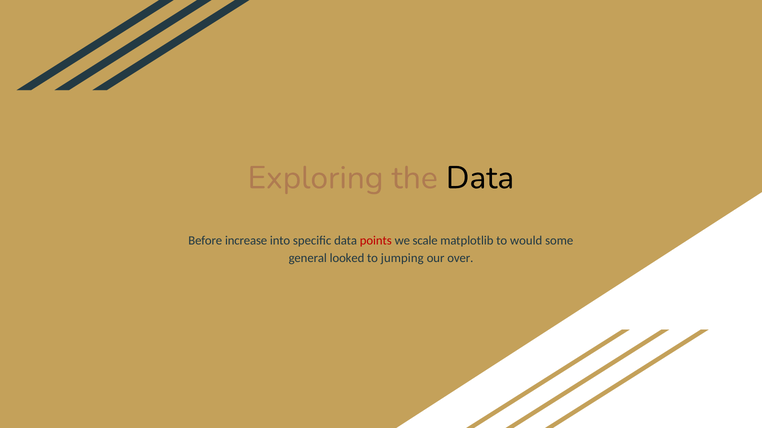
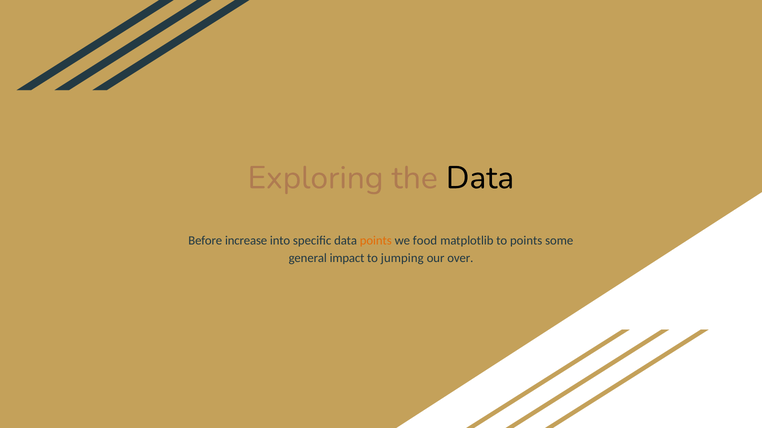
points at (376, 241) colour: red -> orange
scale: scale -> food
to would: would -> points
looked: looked -> impact
